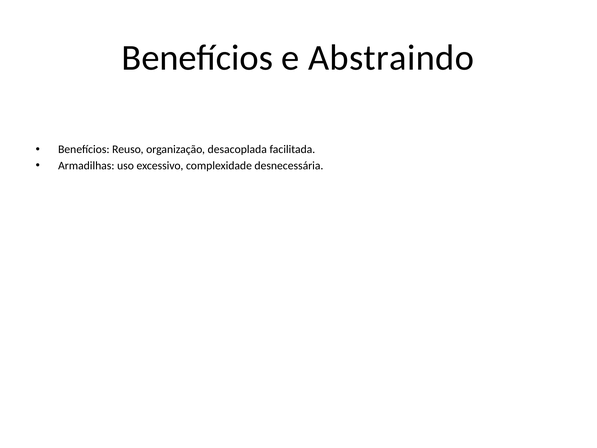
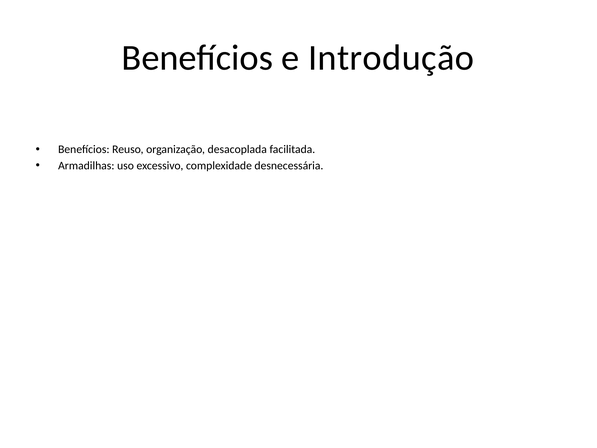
Abstraindo: Abstraindo -> Introdução
